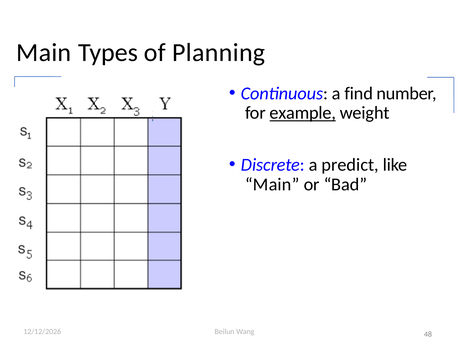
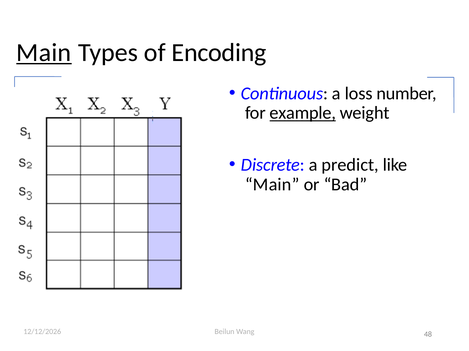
Main at (44, 53) underline: none -> present
Planning: Planning -> Encoding
find: find -> loss
